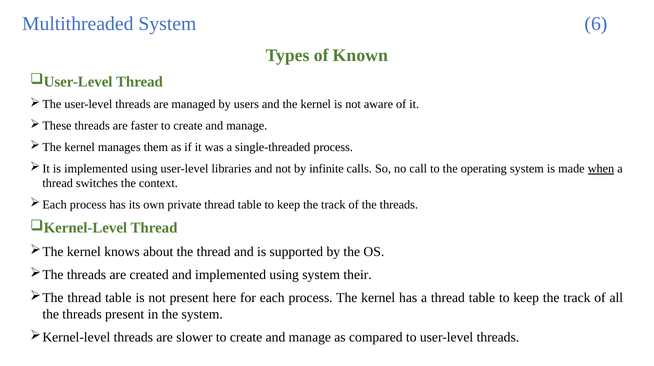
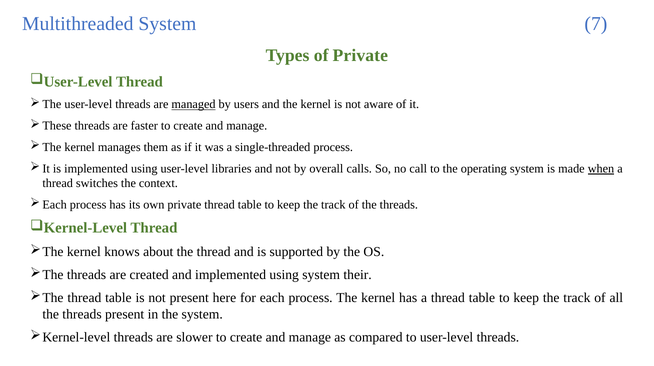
6: 6 -> 7
of Known: Known -> Private
managed underline: none -> present
infinite: infinite -> overall
